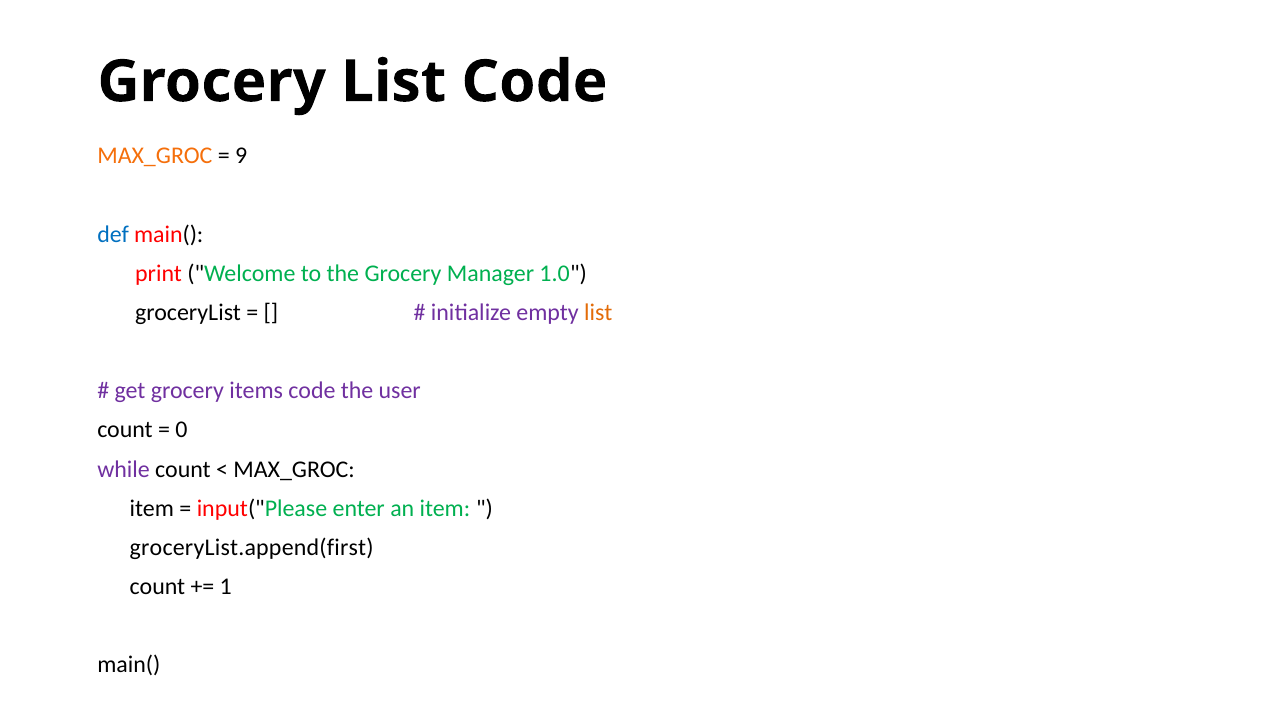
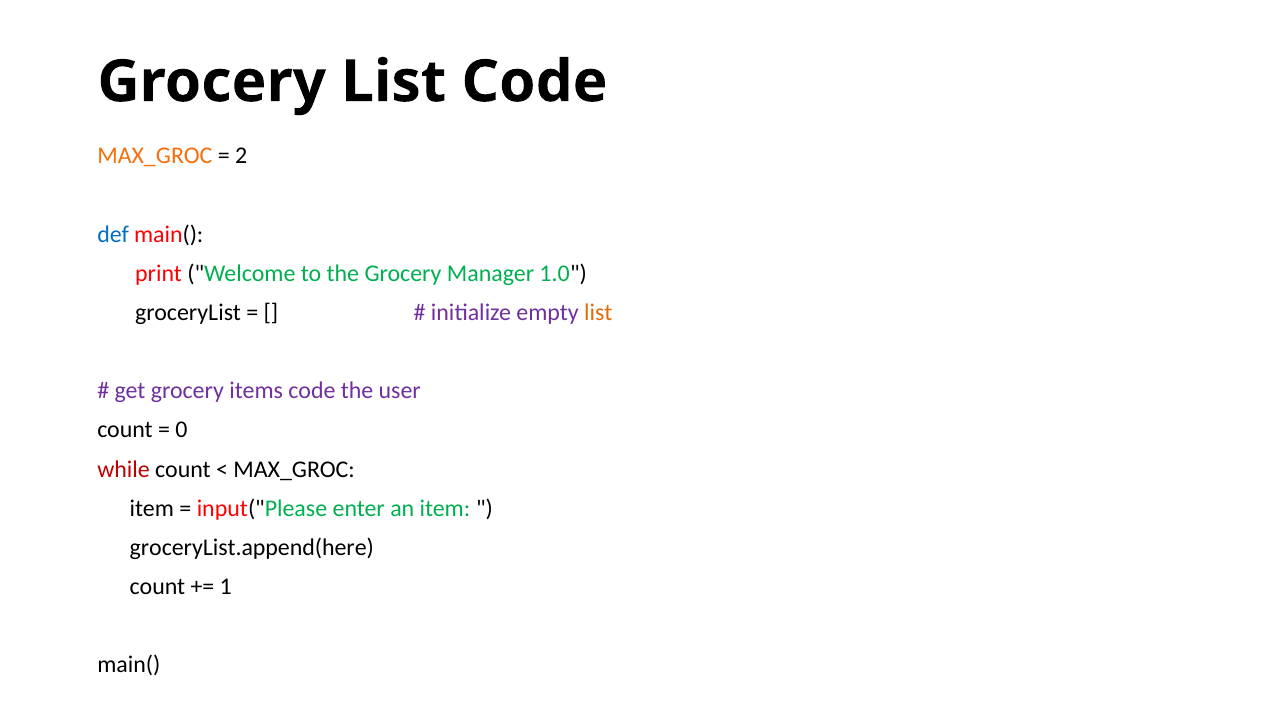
9: 9 -> 2
while colour: purple -> red
groceryList.append(first: groceryList.append(first -> groceryList.append(here
